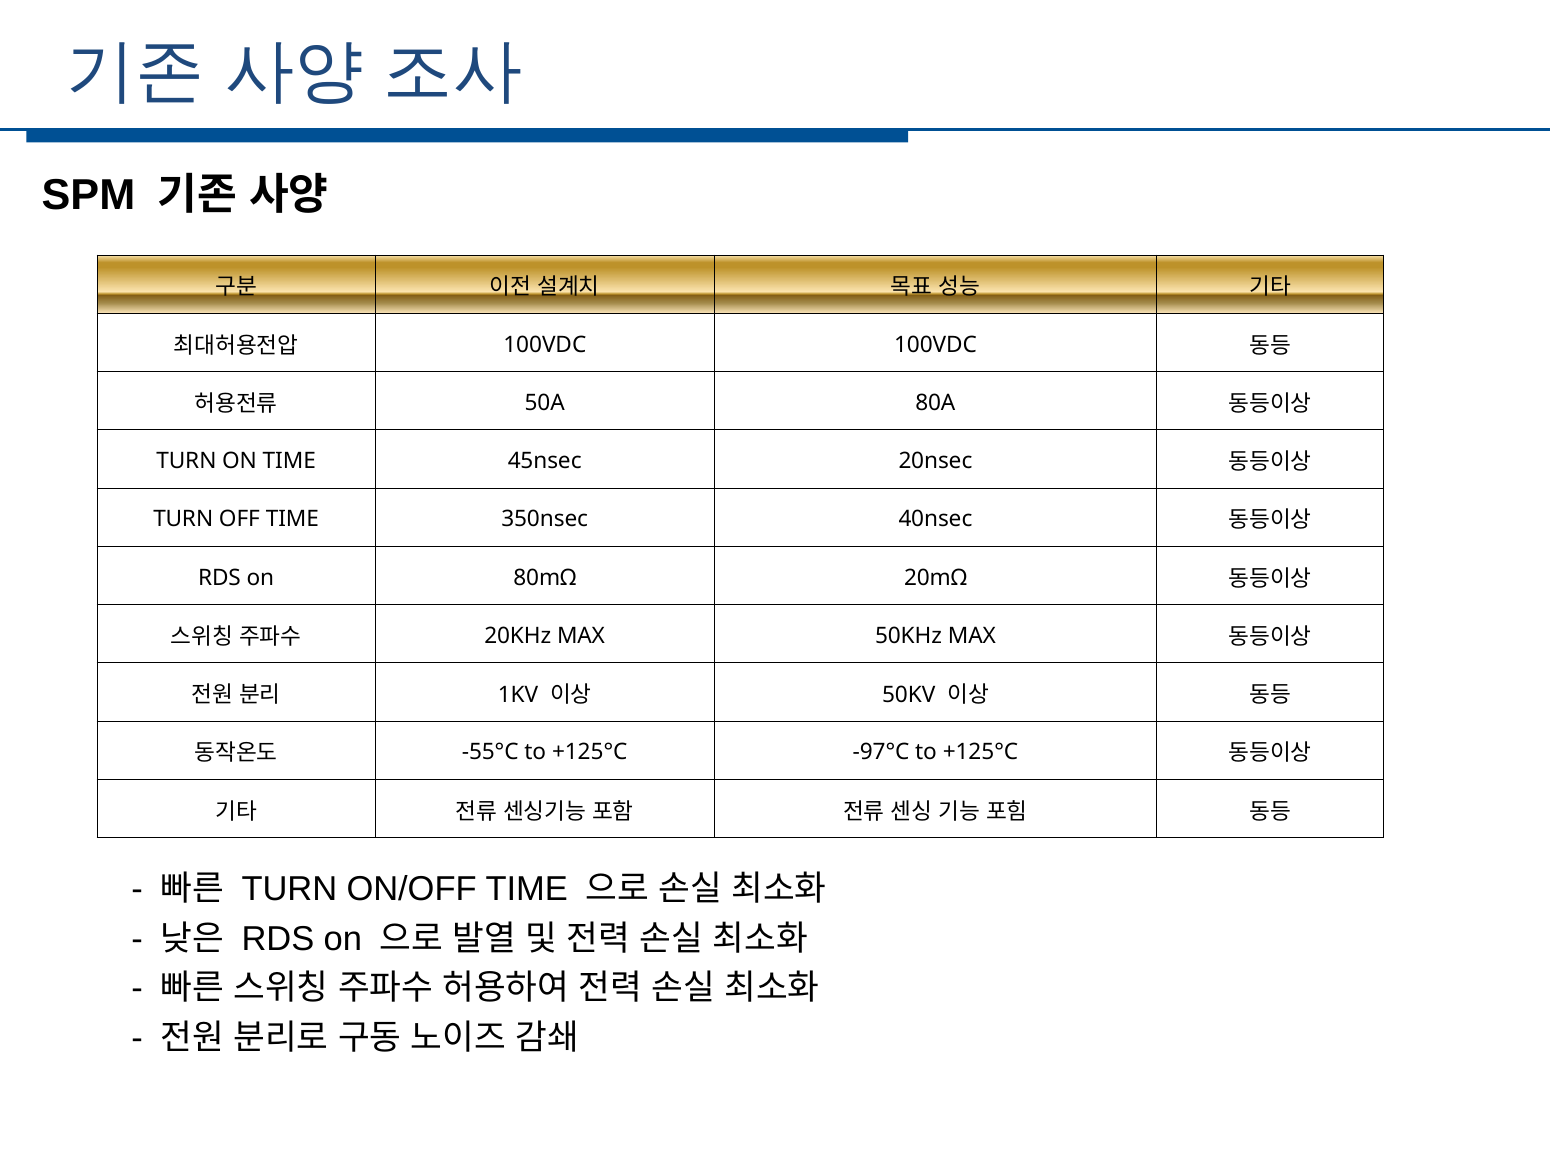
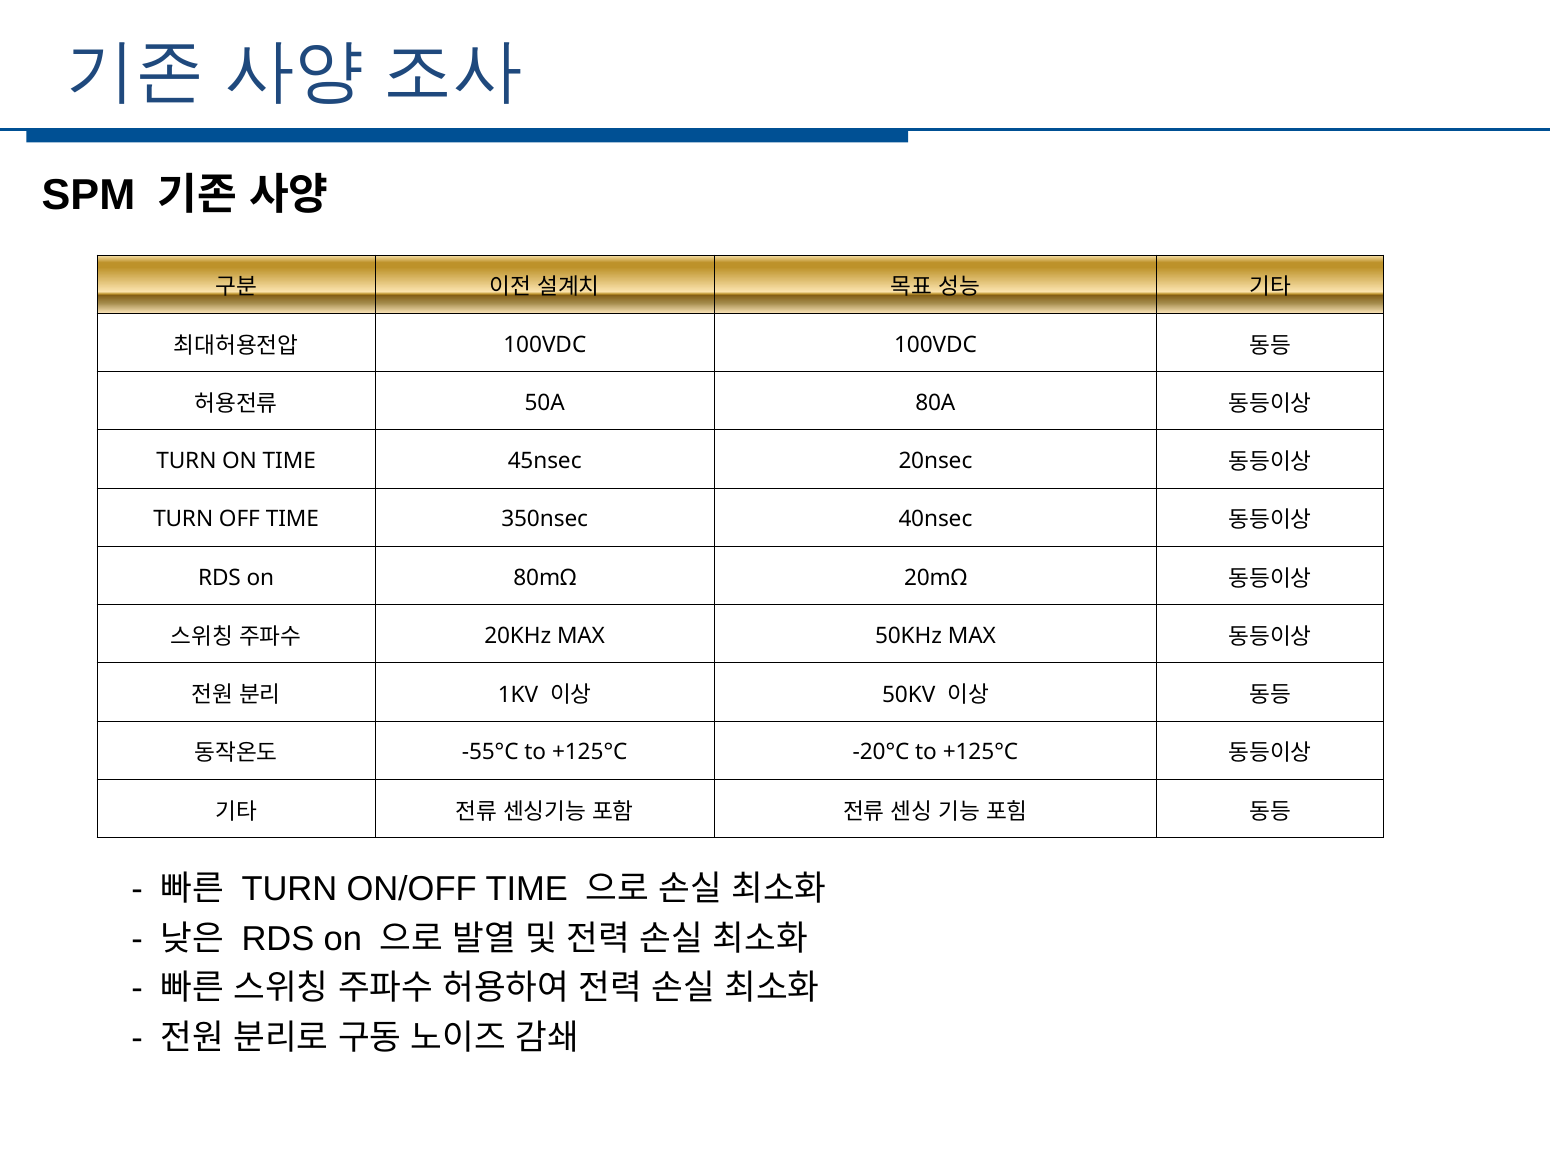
-97°C: -97°C -> -20°C
